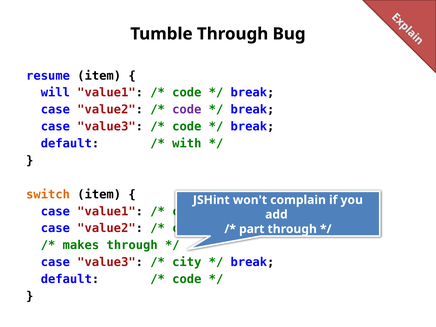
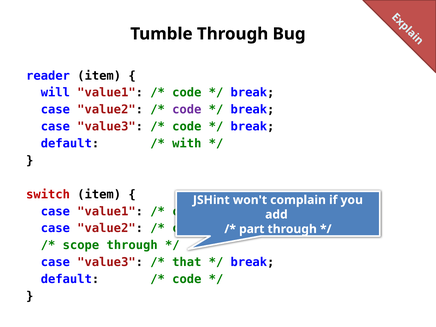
resume: resume -> reader
switch colour: orange -> red
makes: makes -> scope
city: city -> that
